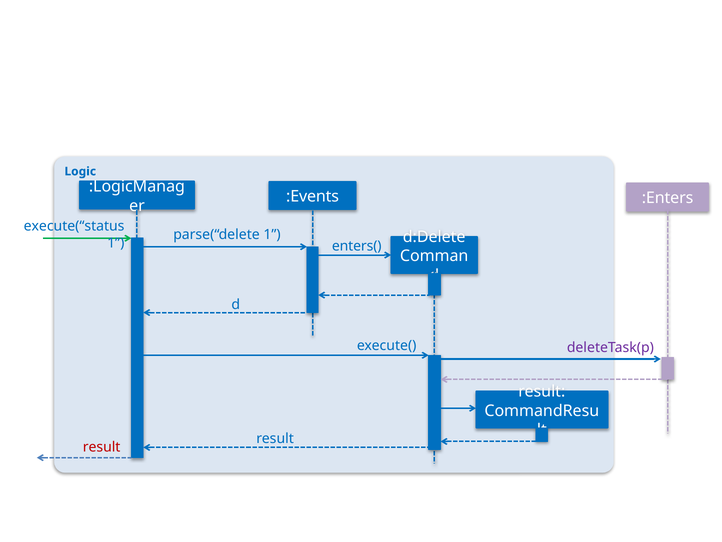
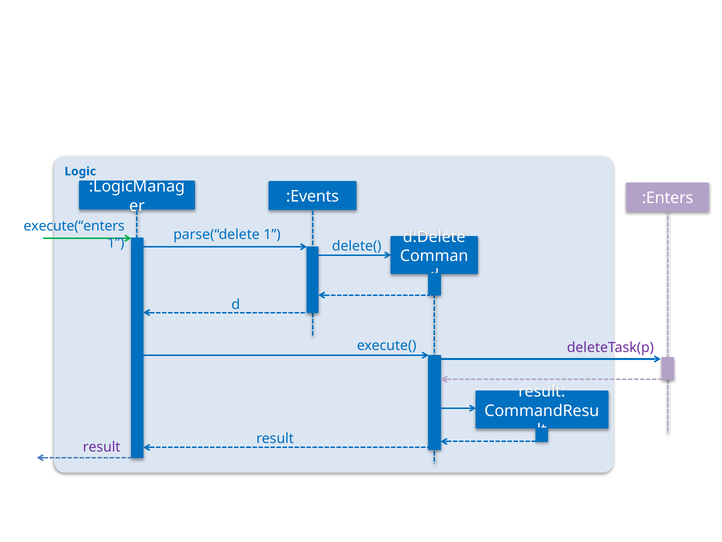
execute(“status: execute(“status -> execute(“enters
enters(: enters( -> delete(
result at (102, 447) colour: red -> purple
